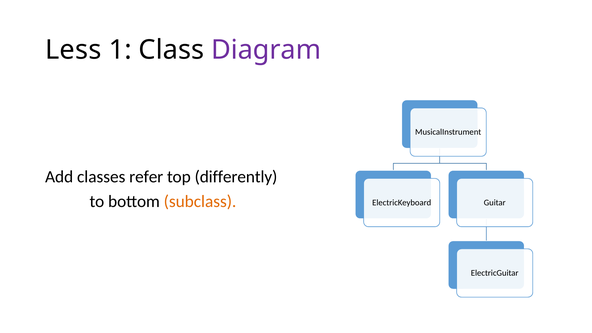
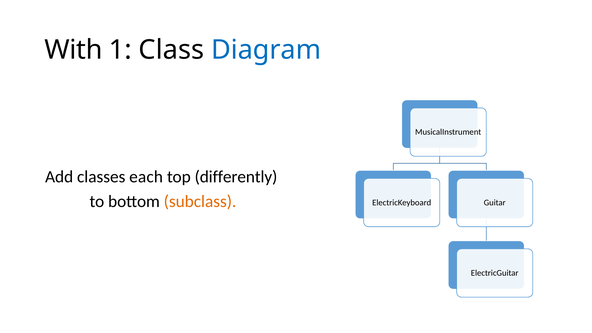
Less: Less -> With
Diagram colour: purple -> blue
refer: refer -> each
